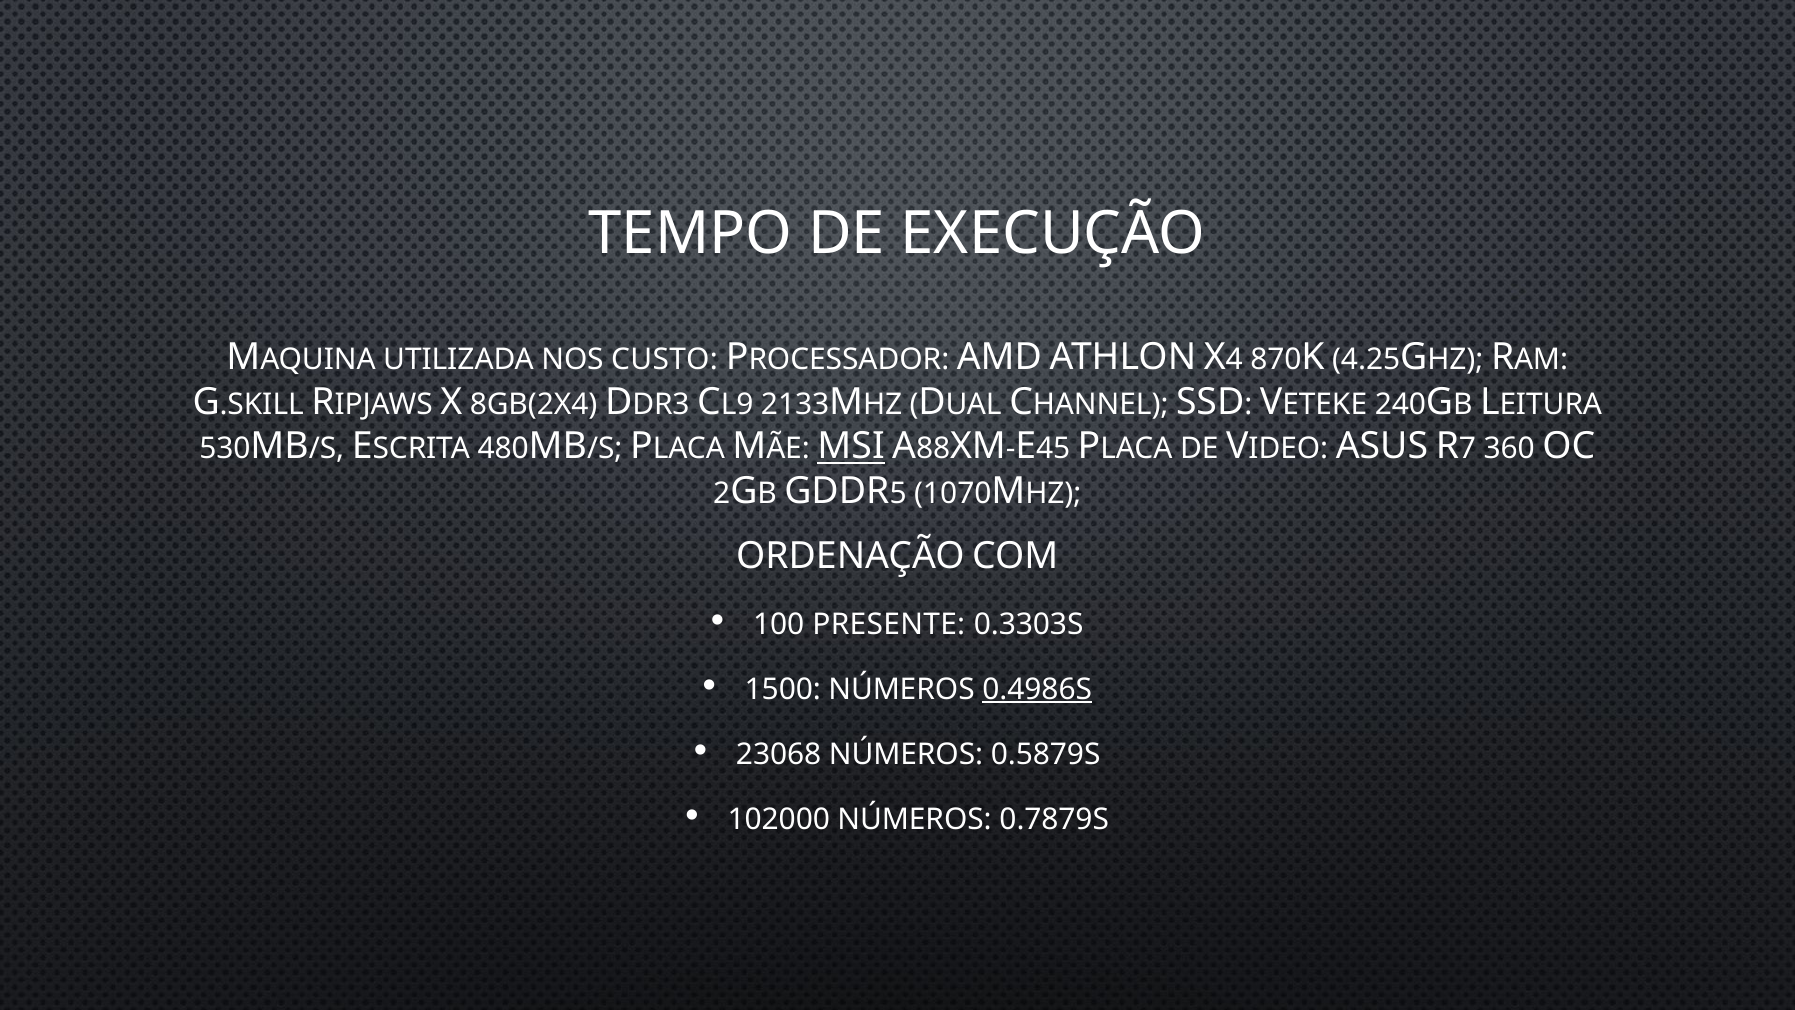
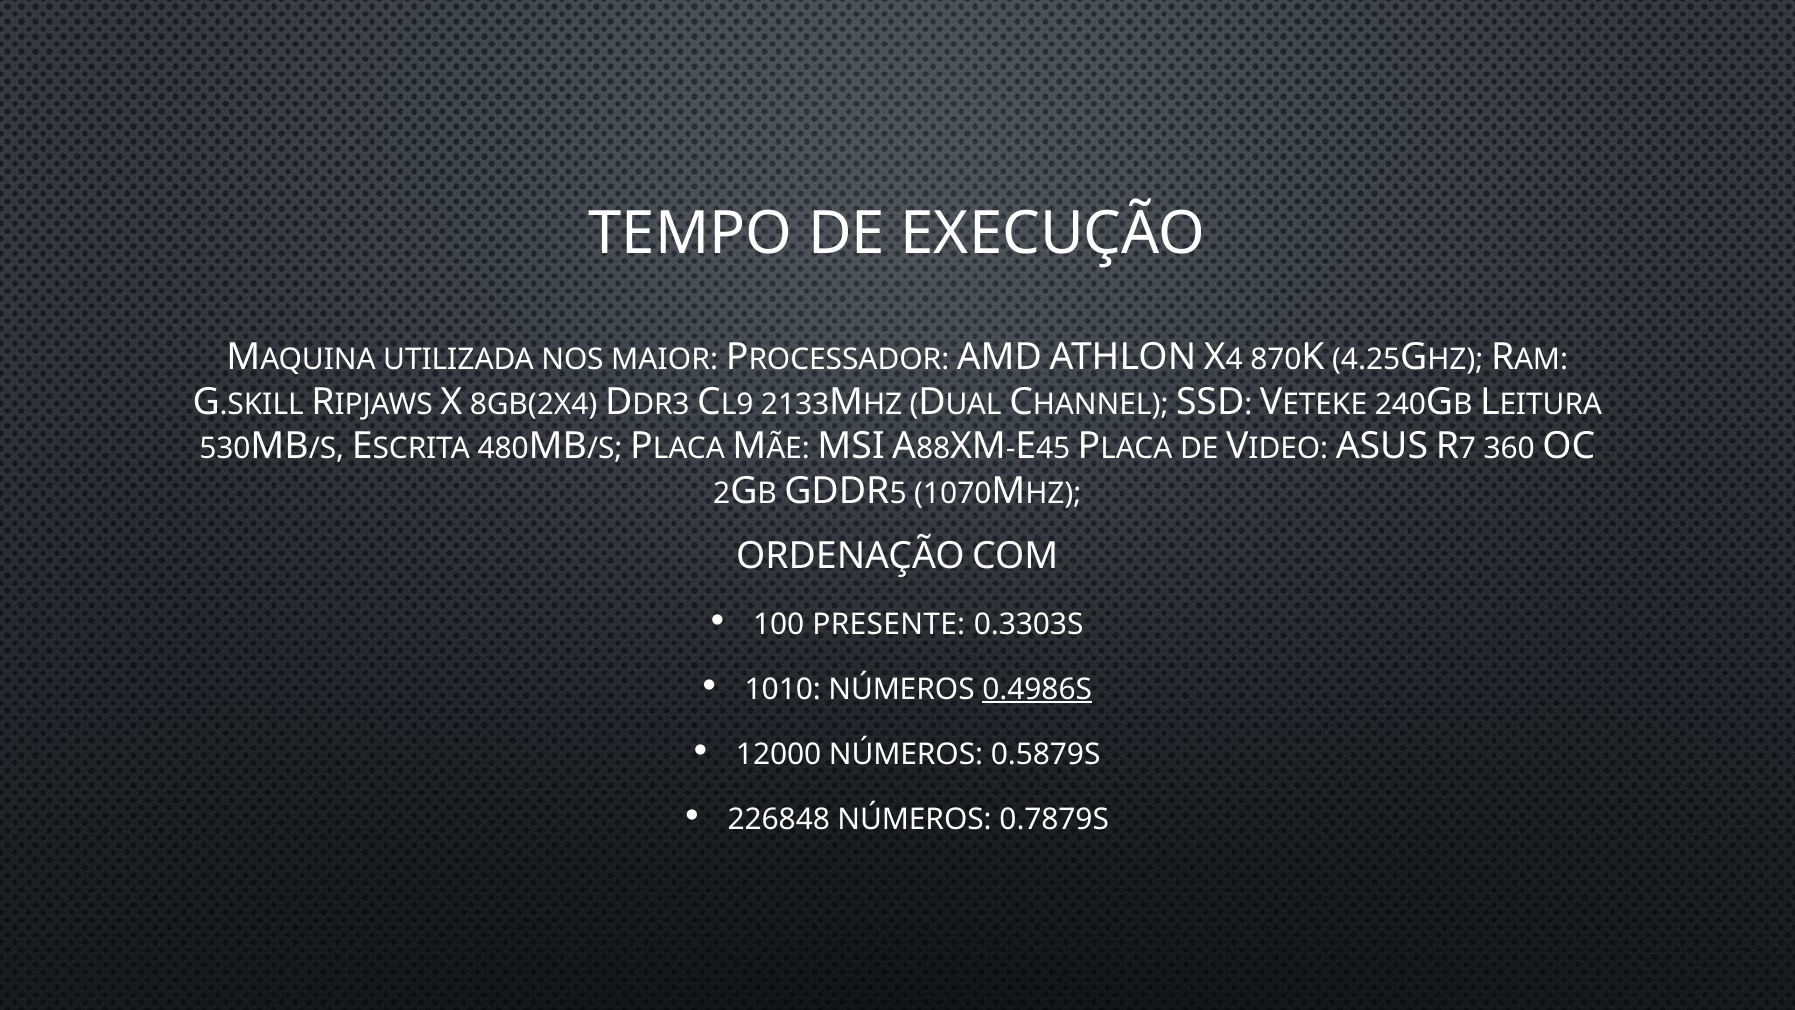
CUSTO: CUSTO -> MAIOR
MSI underline: present -> none
1500: 1500 -> 1010
23068: 23068 -> 12000
102000: 102000 -> 226848
